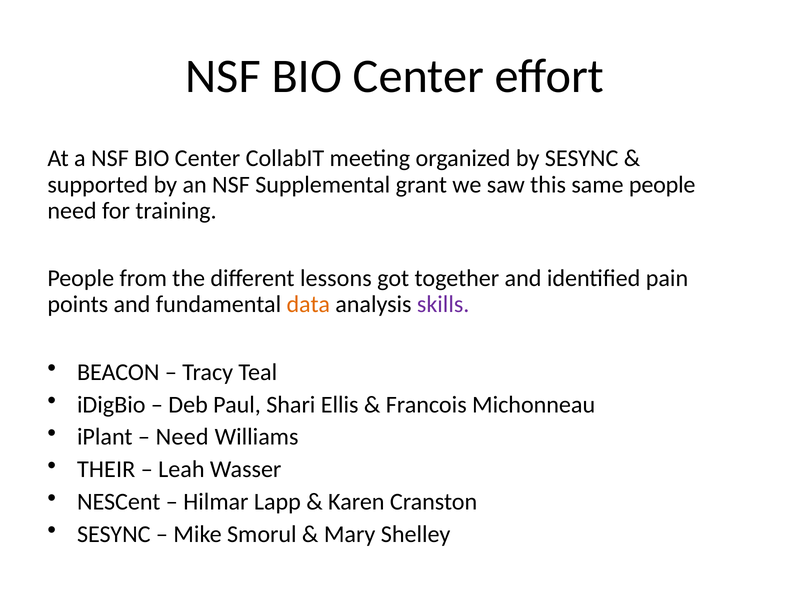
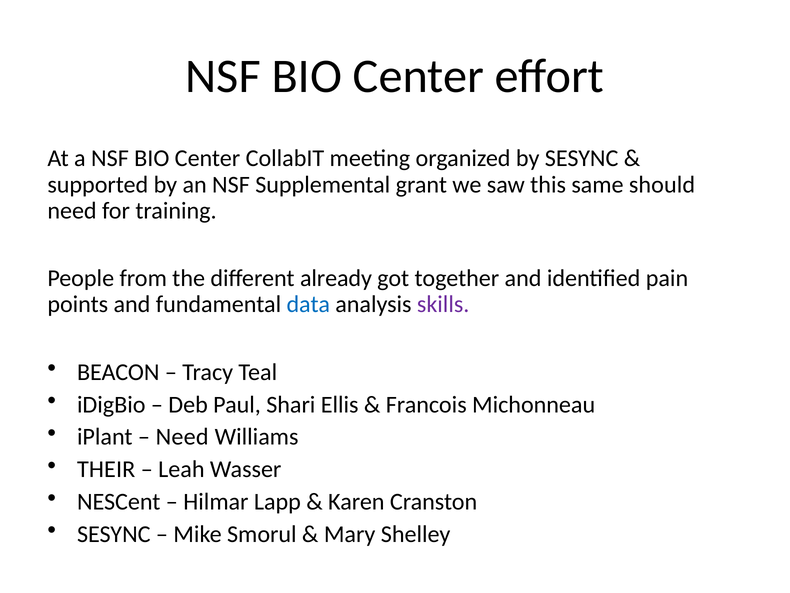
same people: people -> should
lessons: lessons -> already
data colour: orange -> blue
